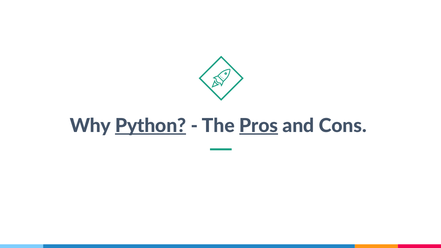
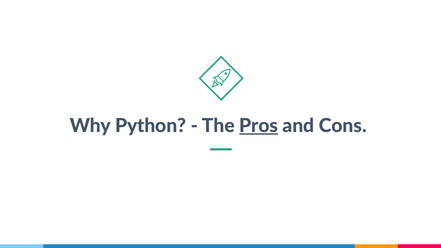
Python underline: present -> none
